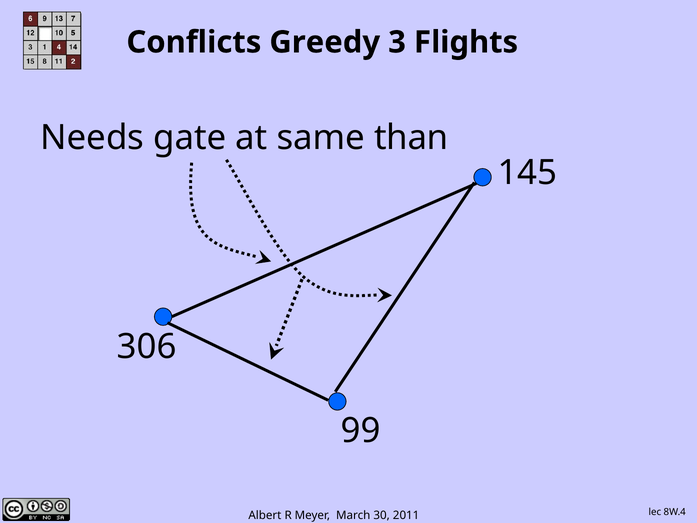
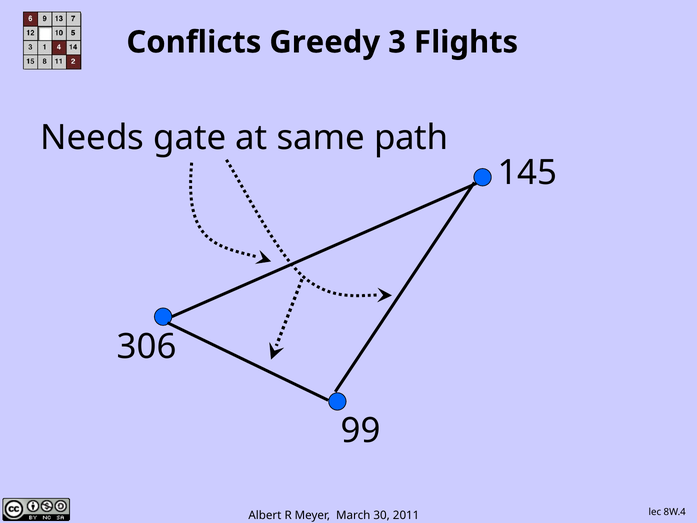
than: than -> path
